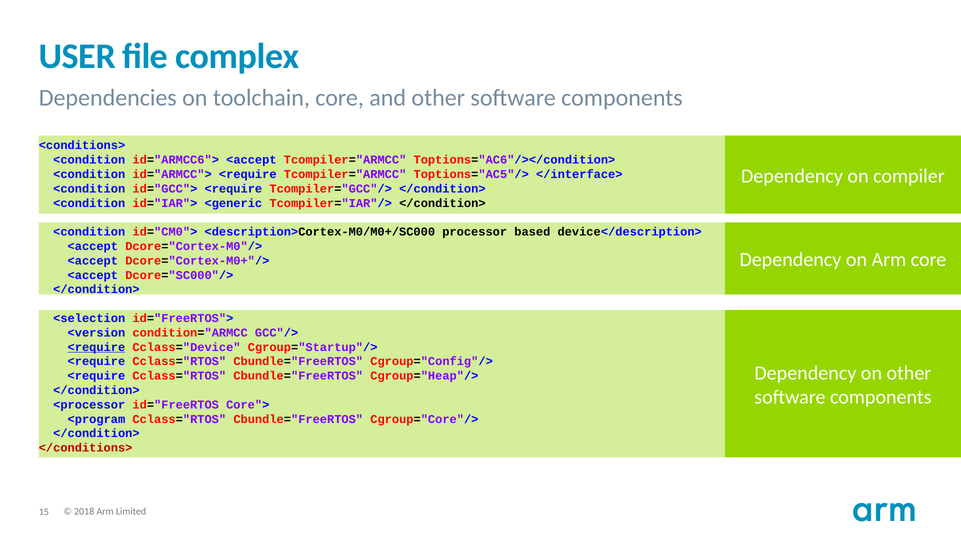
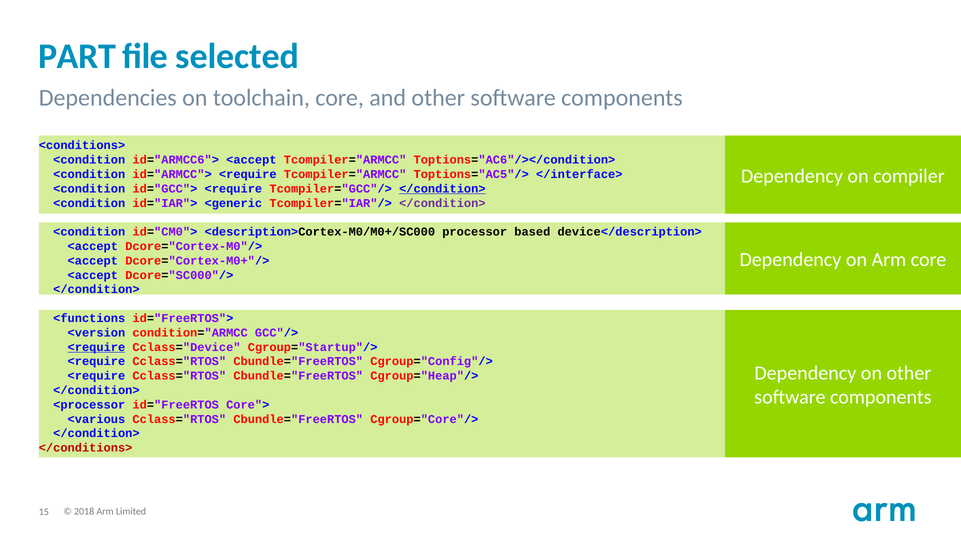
USER: USER -> PART
complex: complex -> selected
</condition> at (442, 189) underline: none -> present
</condition> at (442, 203) colour: black -> purple
<selection: <selection -> <functions
<program: <program -> <various
